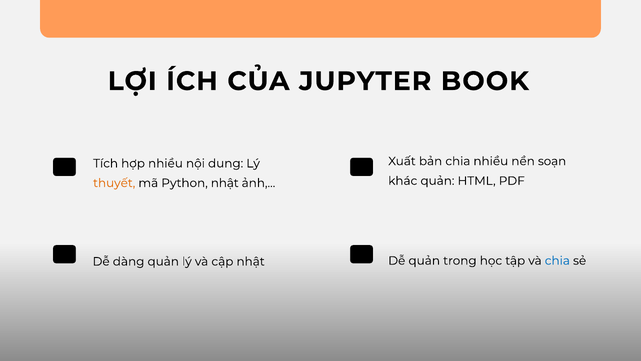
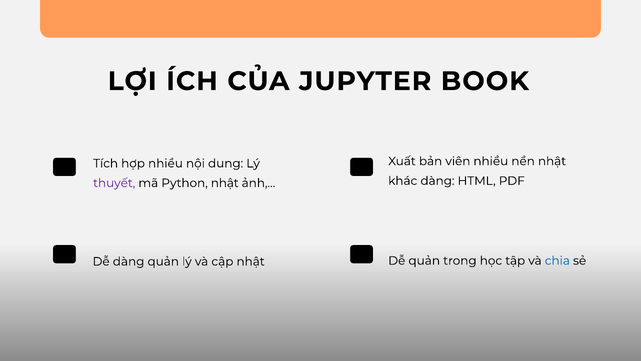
bản chia: chia -> viên
nền soạn: soạn -> nhật
khác quản: quản -> dàng
thuyết colour: orange -> purple
